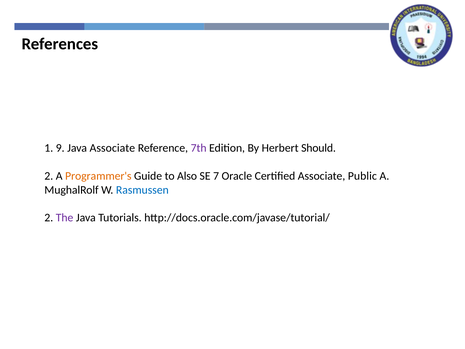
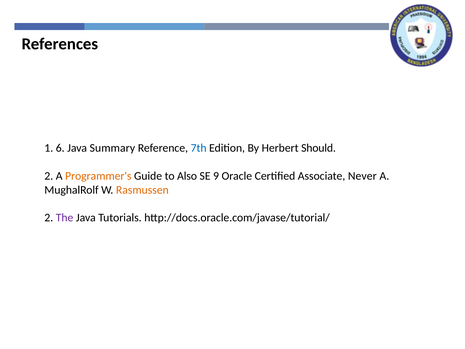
9: 9 -> 6
Java Associate: Associate -> Summary
7th colour: purple -> blue
7: 7 -> 9
Public: Public -> Never
Rasmussen colour: blue -> orange
